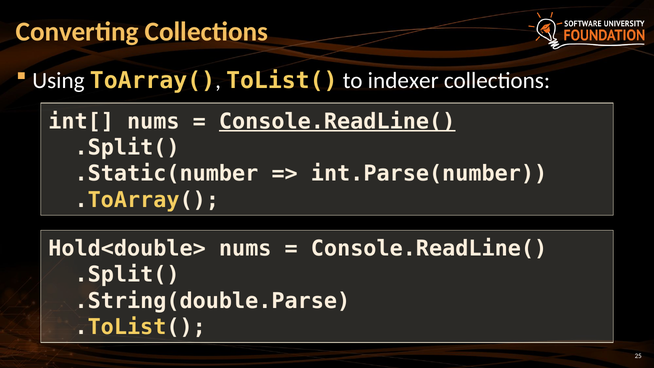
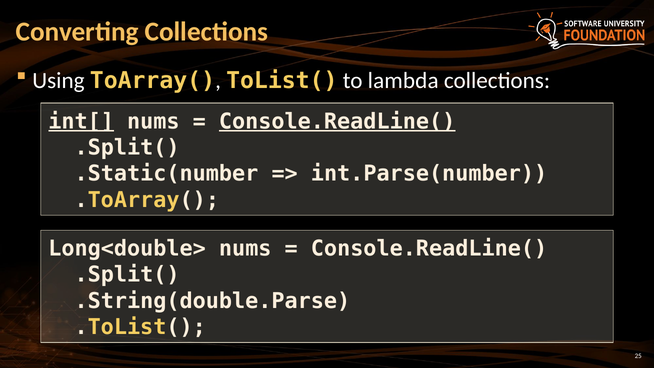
indexer: indexer -> lambda
int[ underline: none -> present
Hold<double>: Hold<double> -> Long<double>
